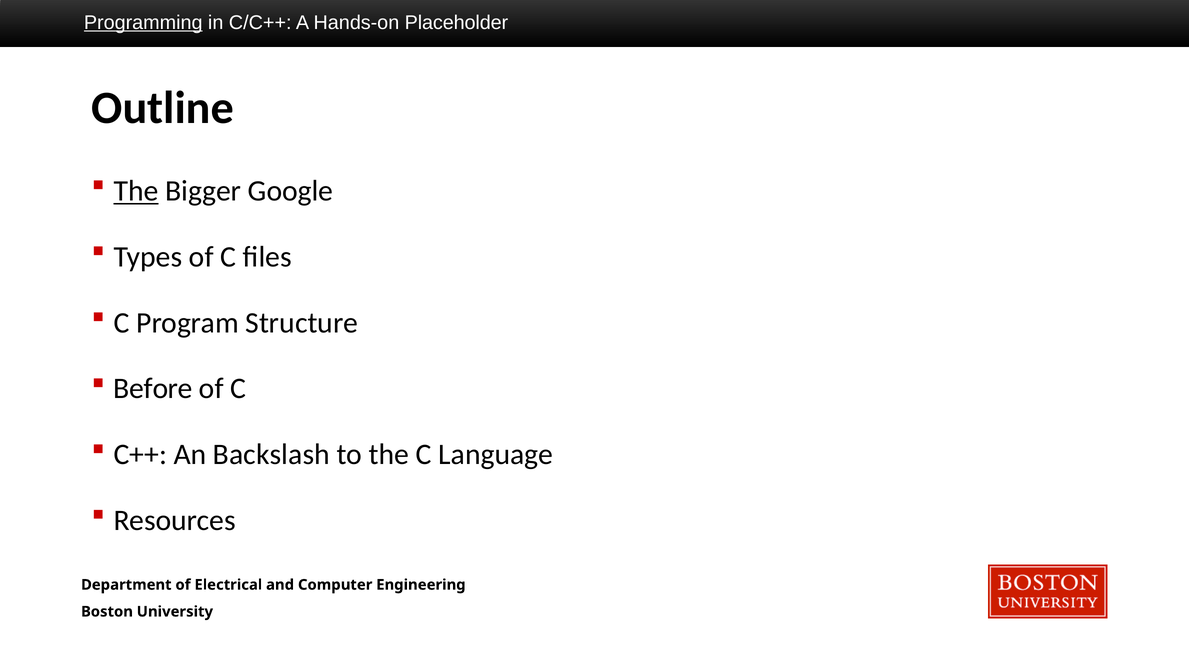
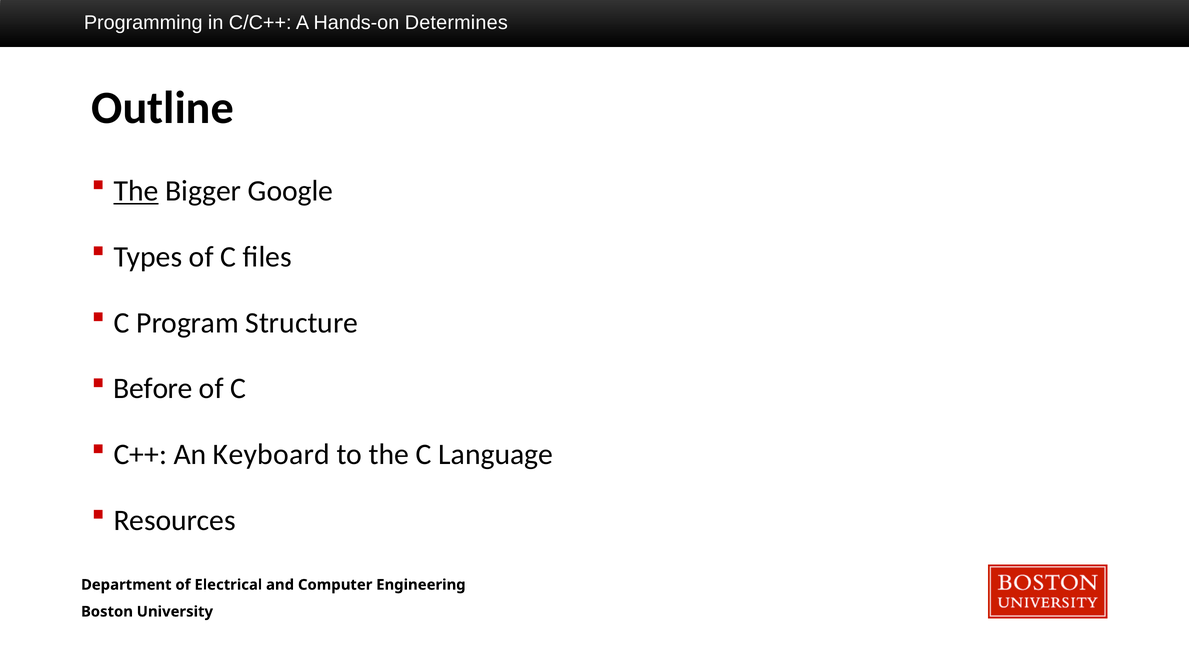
Programming underline: present -> none
Placeholder: Placeholder -> Determines
Backslash: Backslash -> Keyboard
